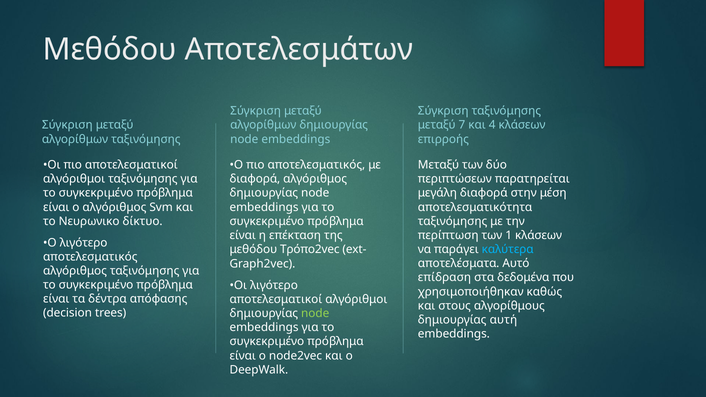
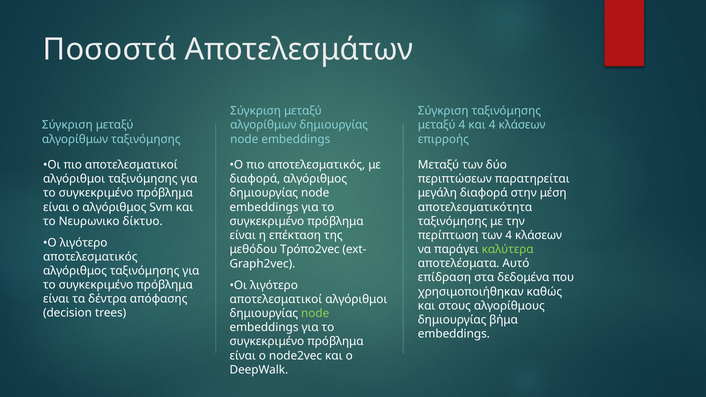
Μεθόδου at (110, 50): Μεθόδου -> Ποσοστά
μεταξύ 7: 7 -> 4
των 1: 1 -> 4
καλύτερα colour: light blue -> light green
αυτή: αυτή -> βήμα
